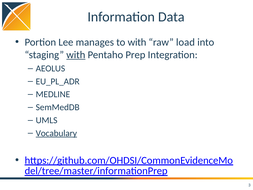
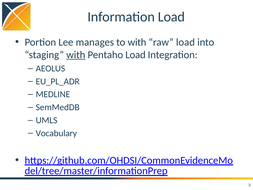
Information Data: Data -> Load
Pentaho Prep: Prep -> Load
Vocabulary underline: present -> none
